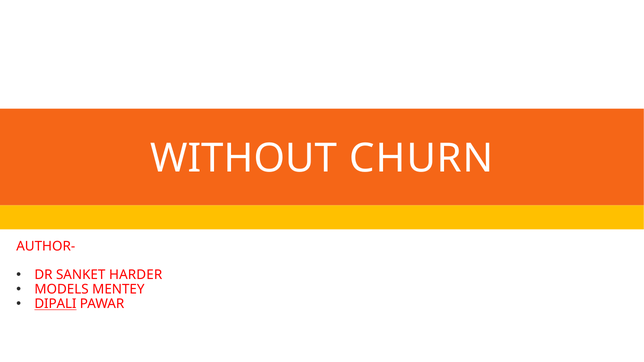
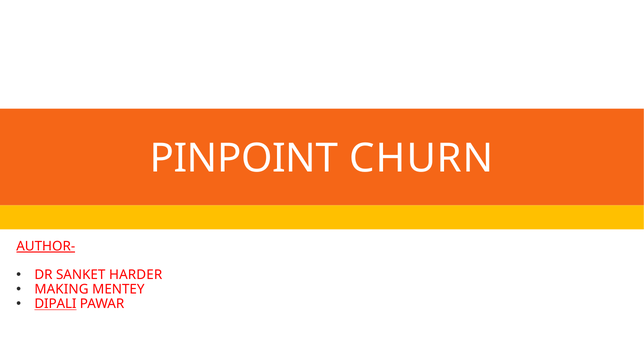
WITHOUT: WITHOUT -> PINPOINT
AUTHOR- underline: none -> present
MODELS: MODELS -> MAKING
